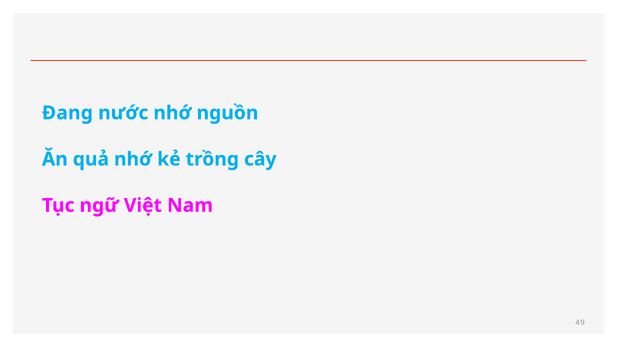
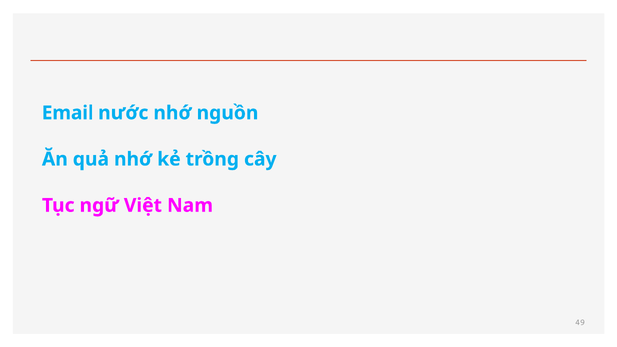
Đang: Đang -> Email
